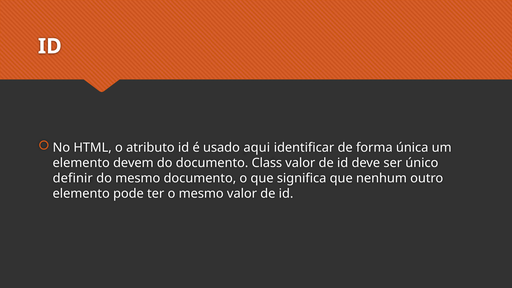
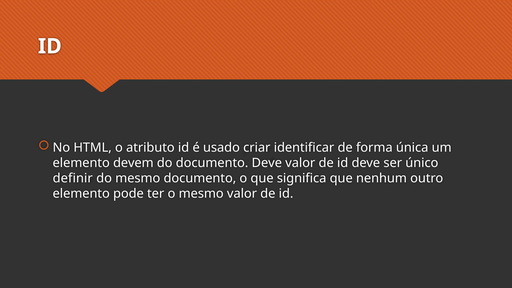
aqui: aqui -> criar
documento Class: Class -> Deve
